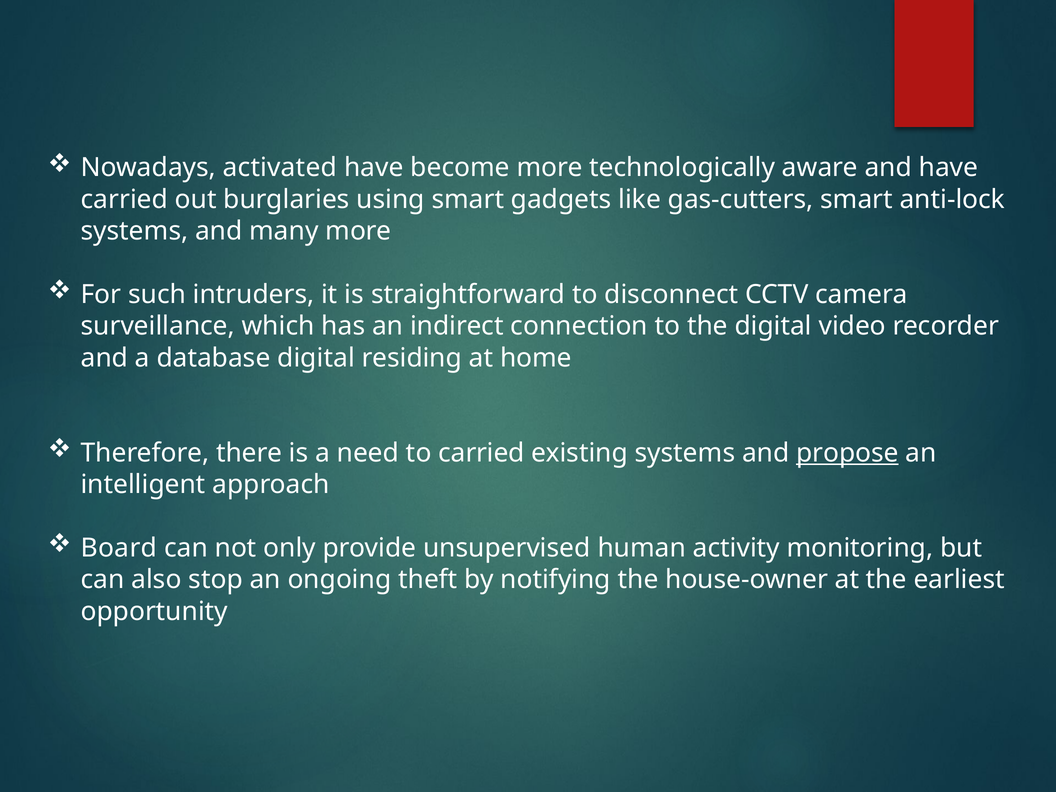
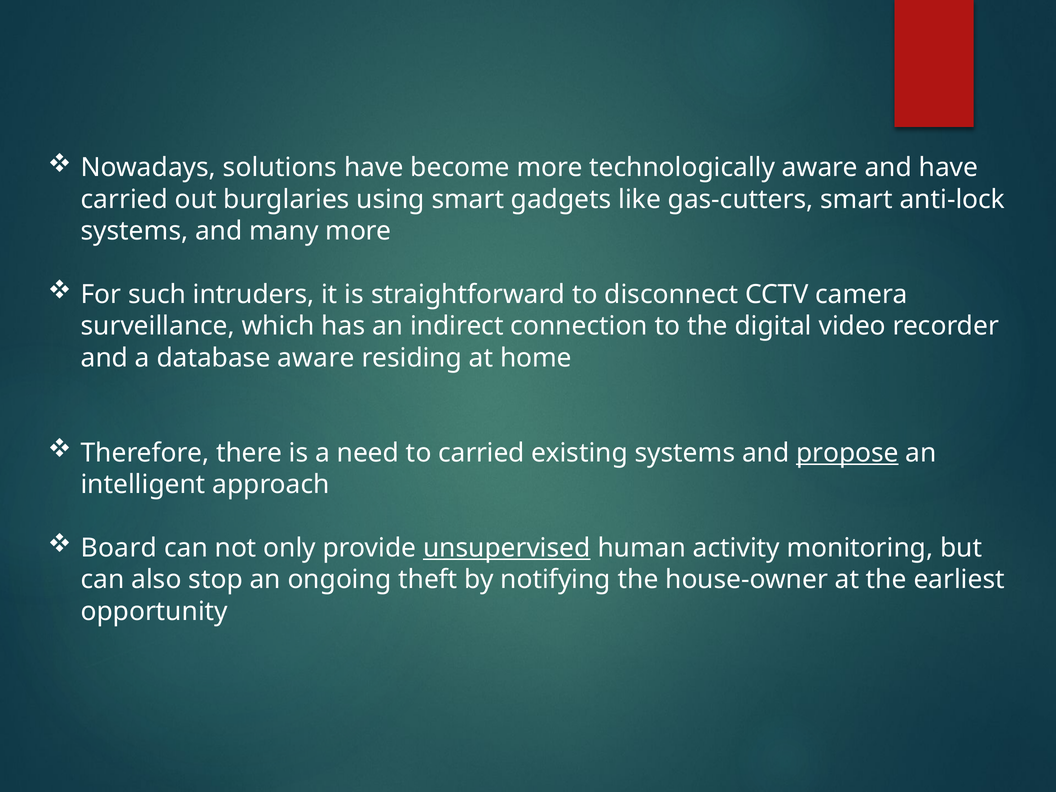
activated: activated -> solutions
database digital: digital -> aware
unsupervised underline: none -> present
